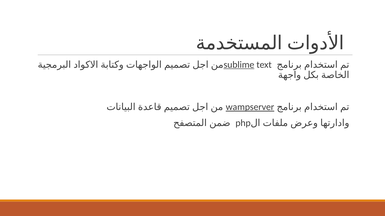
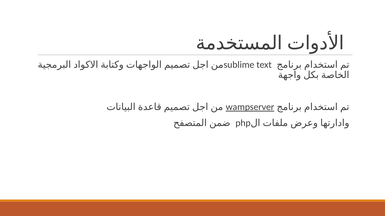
sublime underline: present -> none
